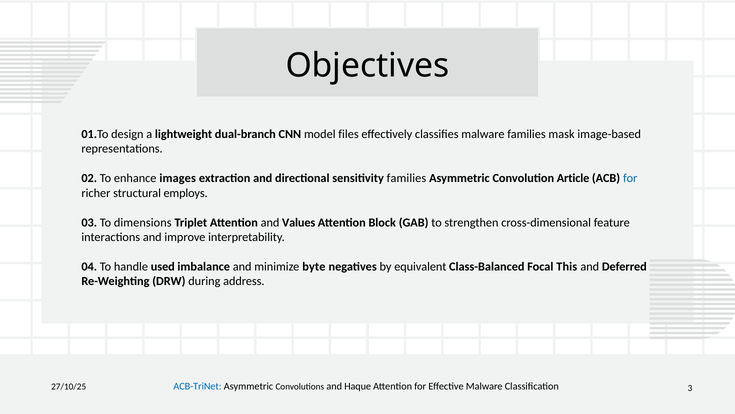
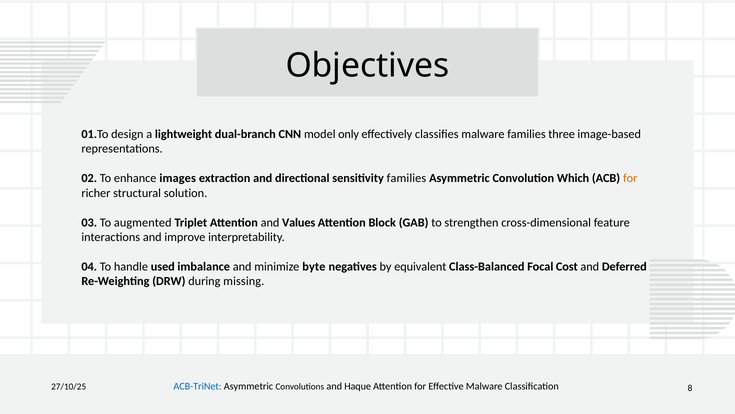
files: files -> only
mask: mask -> three
Article: Article -> Which
for at (630, 178) colour: blue -> orange
employs: employs -> solution
dimensions: dimensions -> augmented
This: This -> Cost
address: address -> missing
3: 3 -> 8
